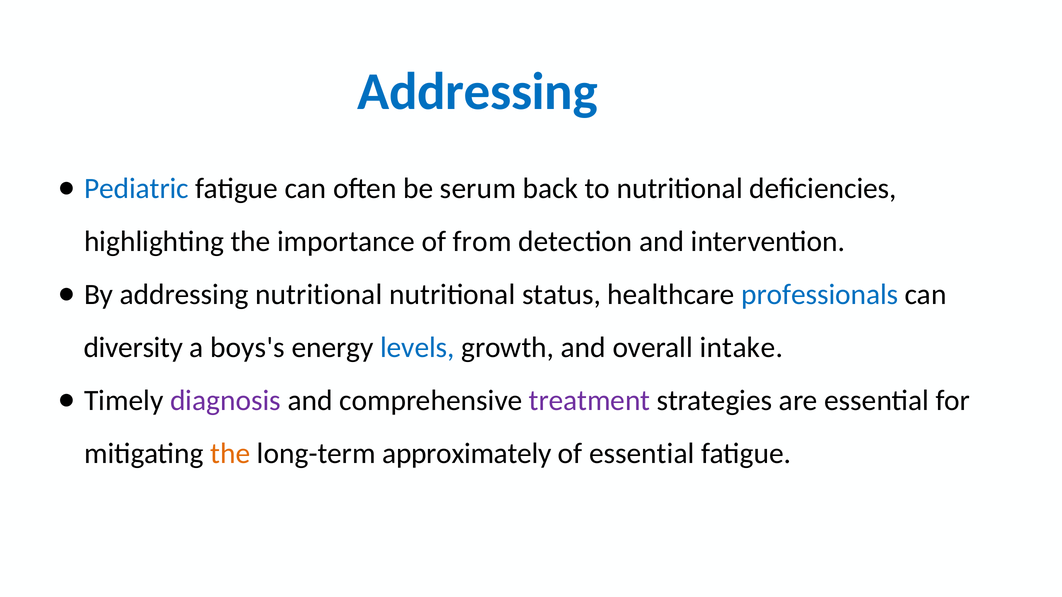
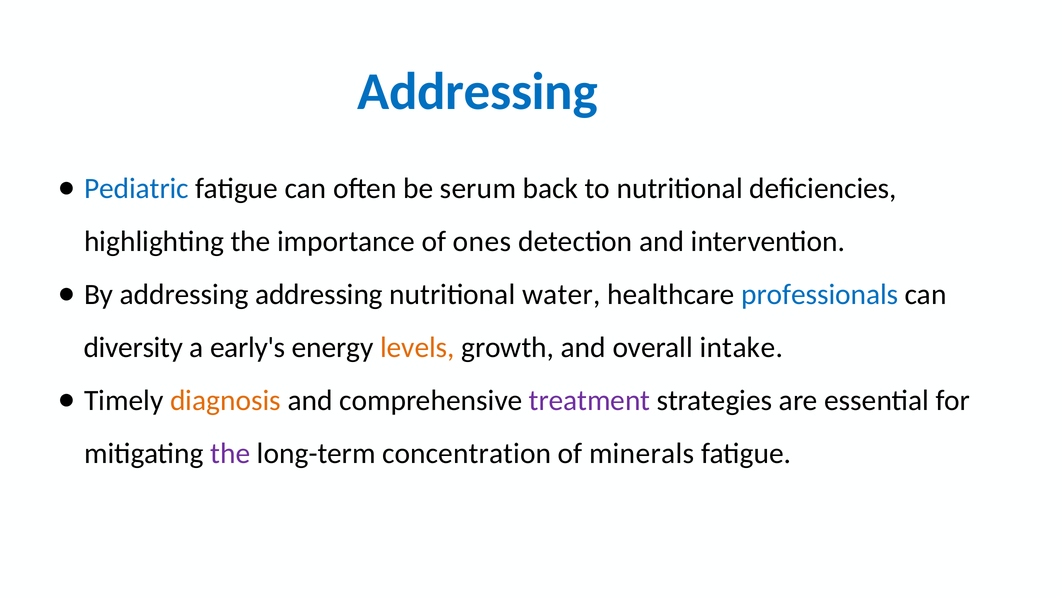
from: from -> ones
addressing nutritional: nutritional -> addressing
status: status -> water
boys's: boys's -> early's
levels colour: blue -> orange
diagnosis colour: purple -> orange
the at (230, 454) colour: orange -> purple
approximately: approximately -> concentration
of essential: essential -> minerals
